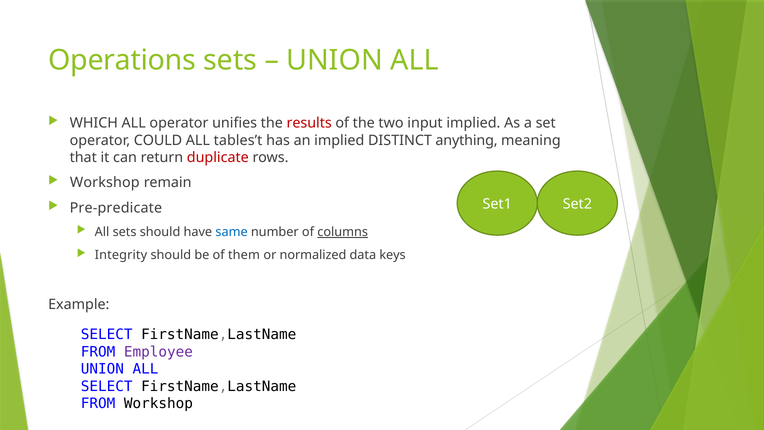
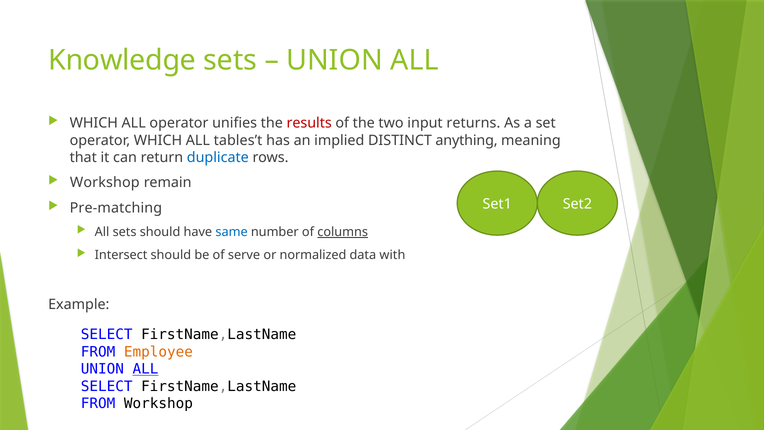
Operations: Operations -> Knowledge
input implied: implied -> returns
operator COULD: COULD -> WHICH
duplicate colour: red -> blue
Pre-predicate: Pre-predicate -> Pre-matching
Integrity: Integrity -> Intersect
them: them -> serve
keys: keys -> with
Employee colour: purple -> orange
ALL at (145, 369) underline: none -> present
